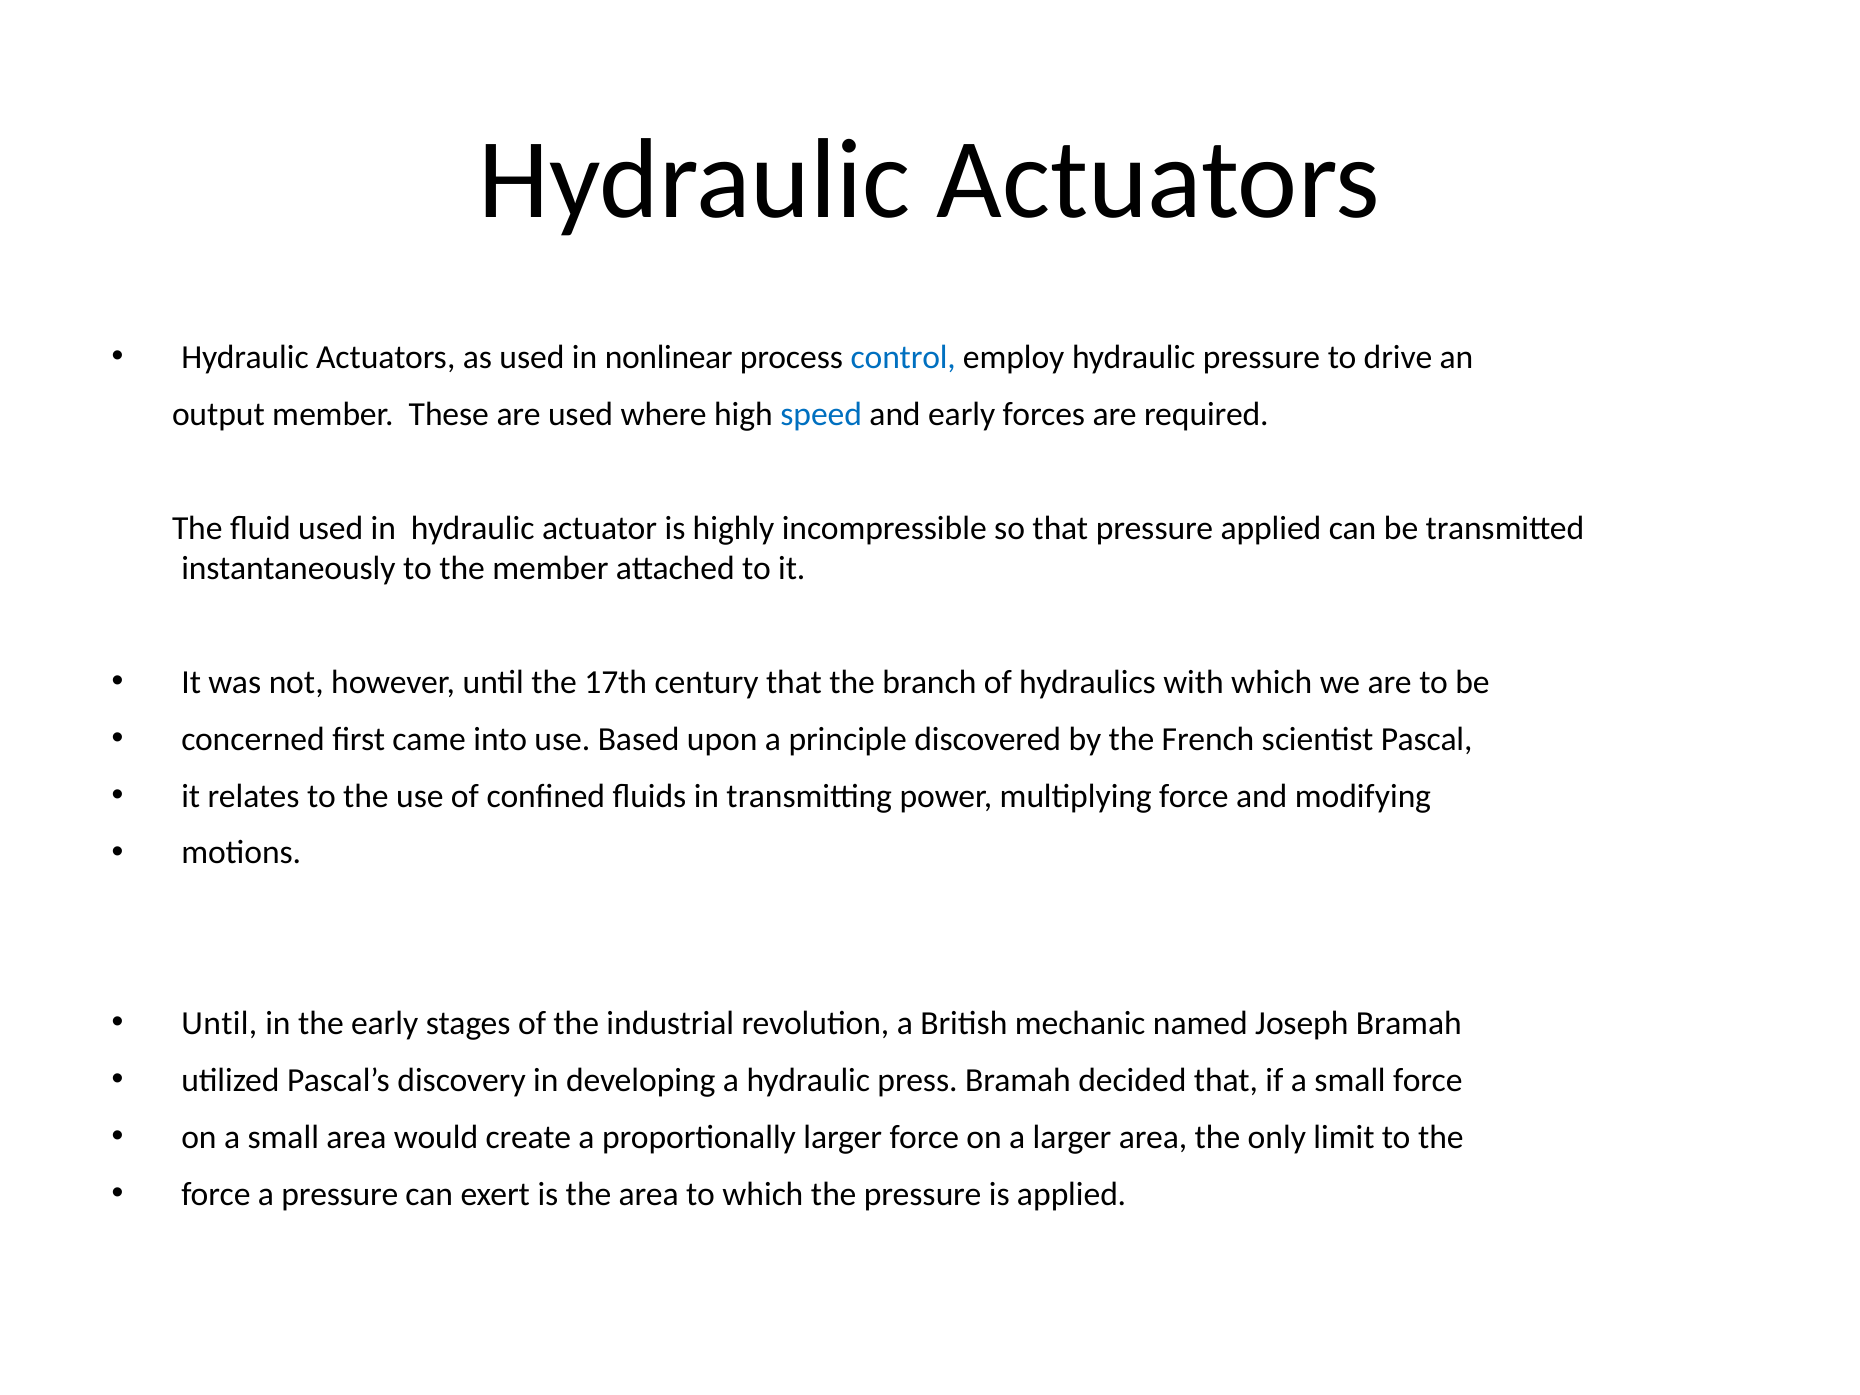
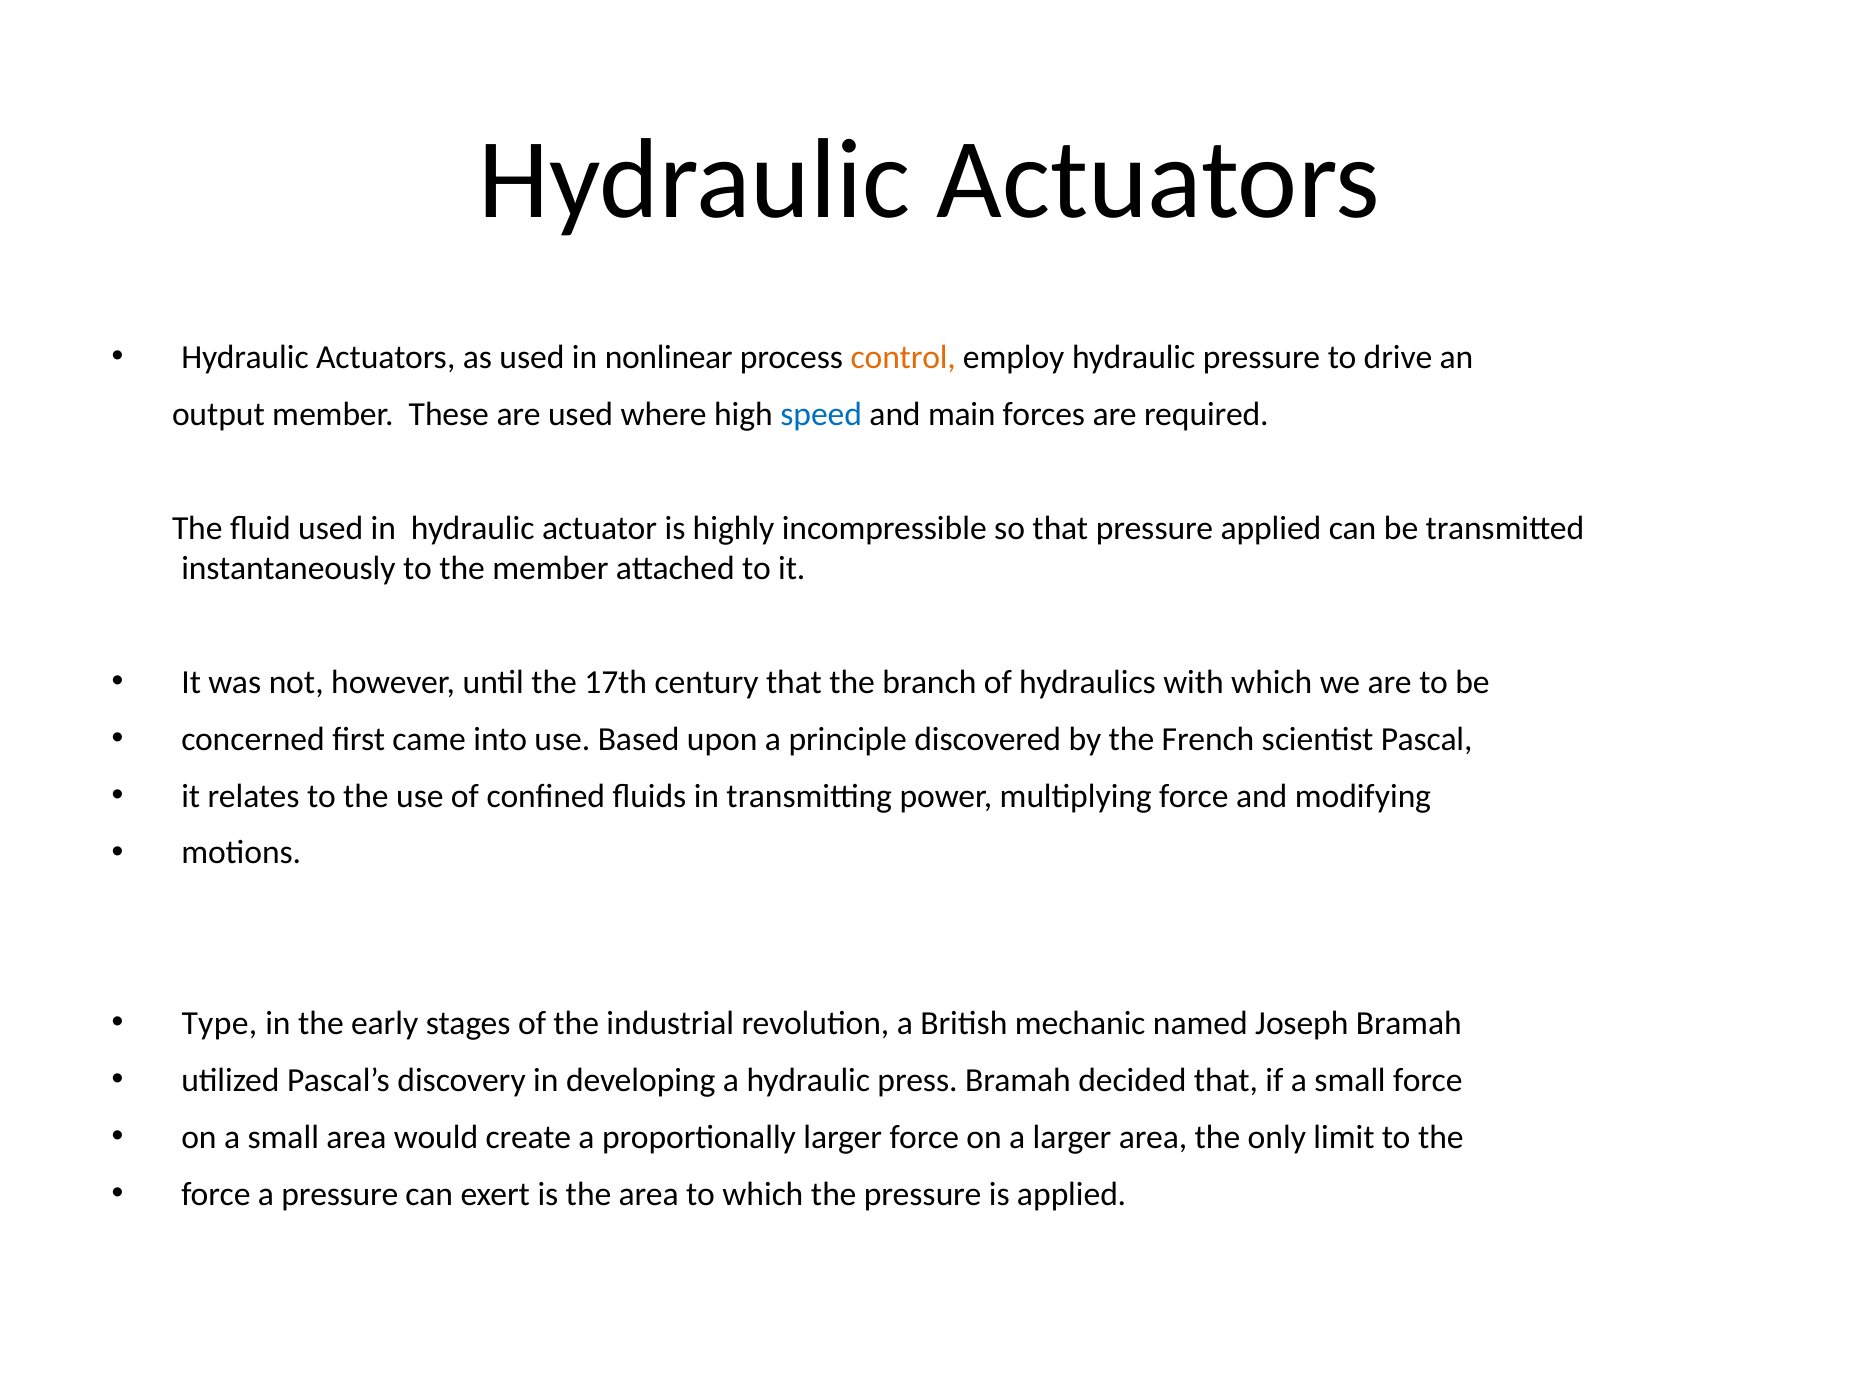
control colour: blue -> orange
and early: early -> main
Until at (219, 1024): Until -> Type
